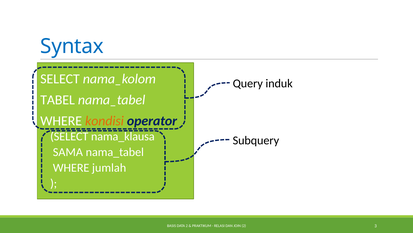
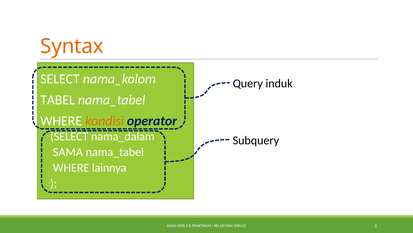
Syntax colour: blue -> orange
nama_klausa: nama_klausa -> nama_dalam
jumlah: jumlah -> lainnya
